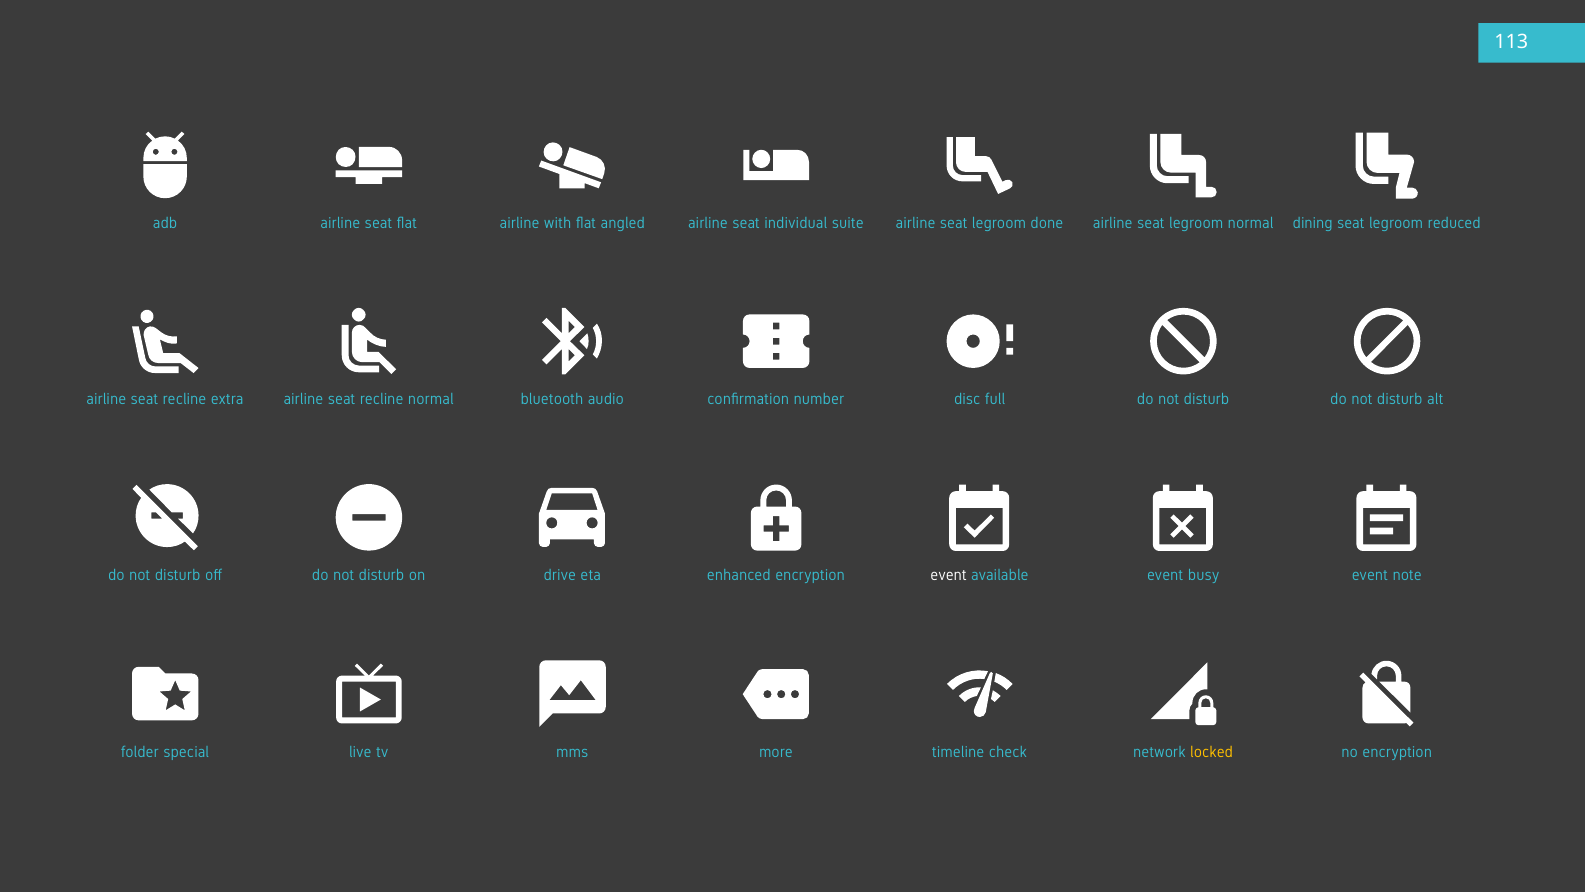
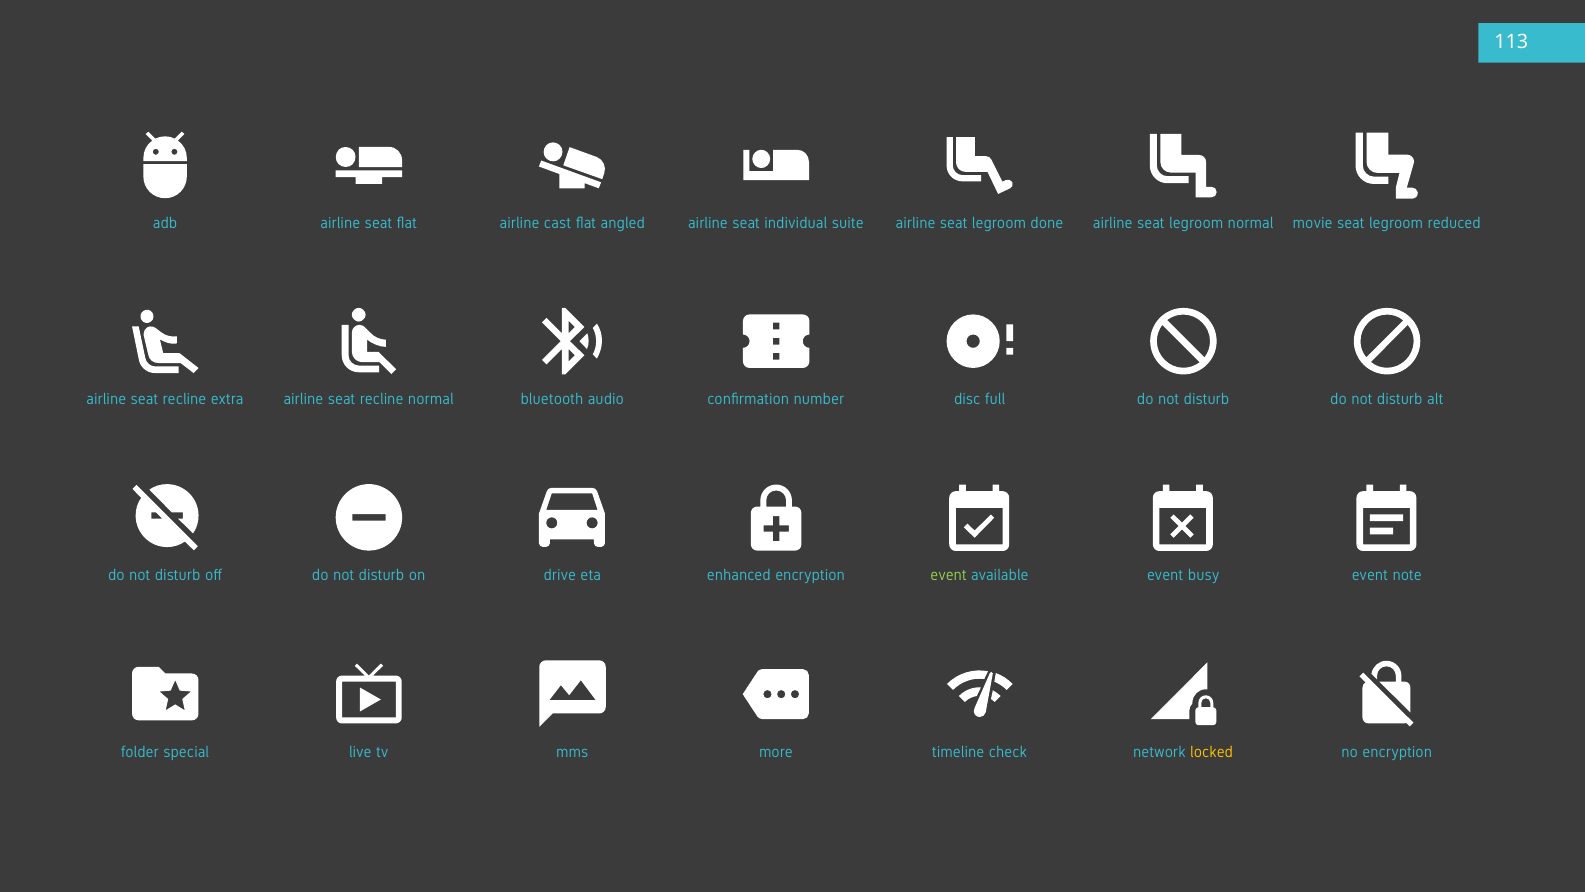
with: with -> cast
dining: dining -> movie
event at (949, 576) colour: white -> light green
